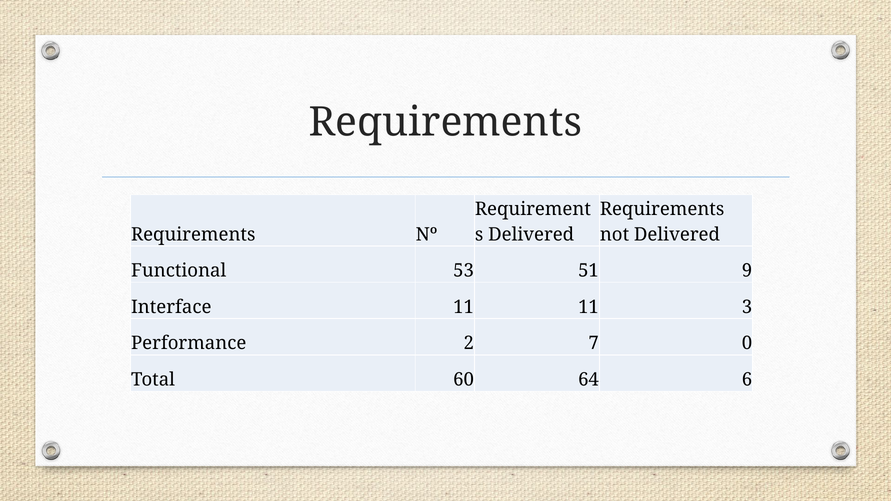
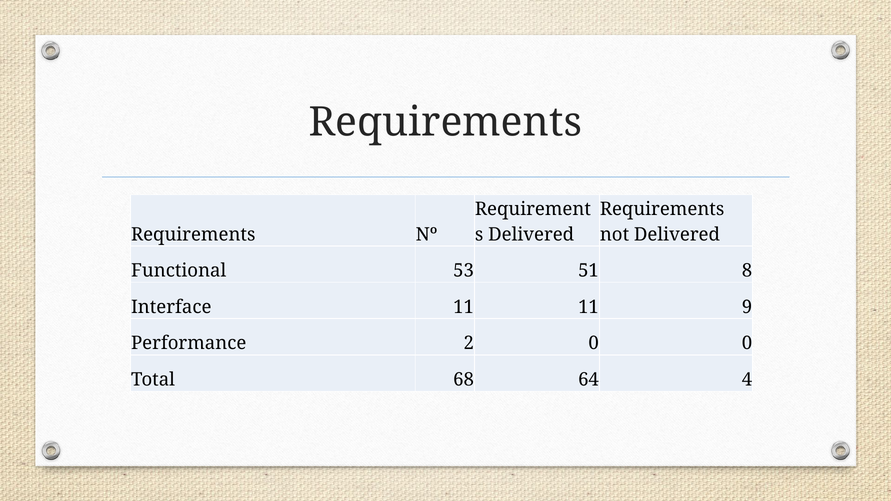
9: 9 -> 8
3: 3 -> 9
2 7: 7 -> 0
60: 60 -> 68
6: 6 -> 4
